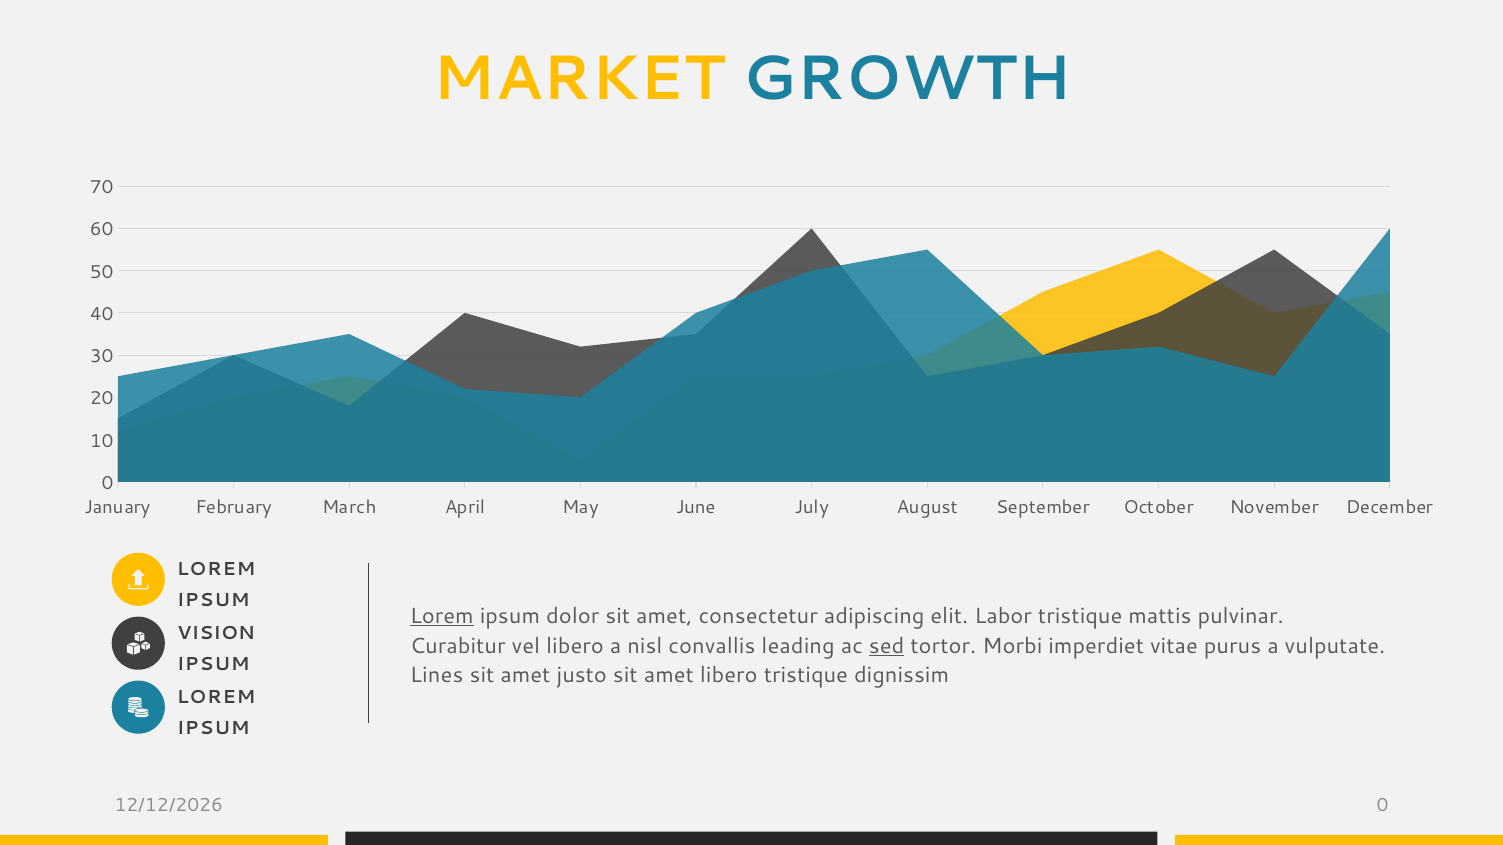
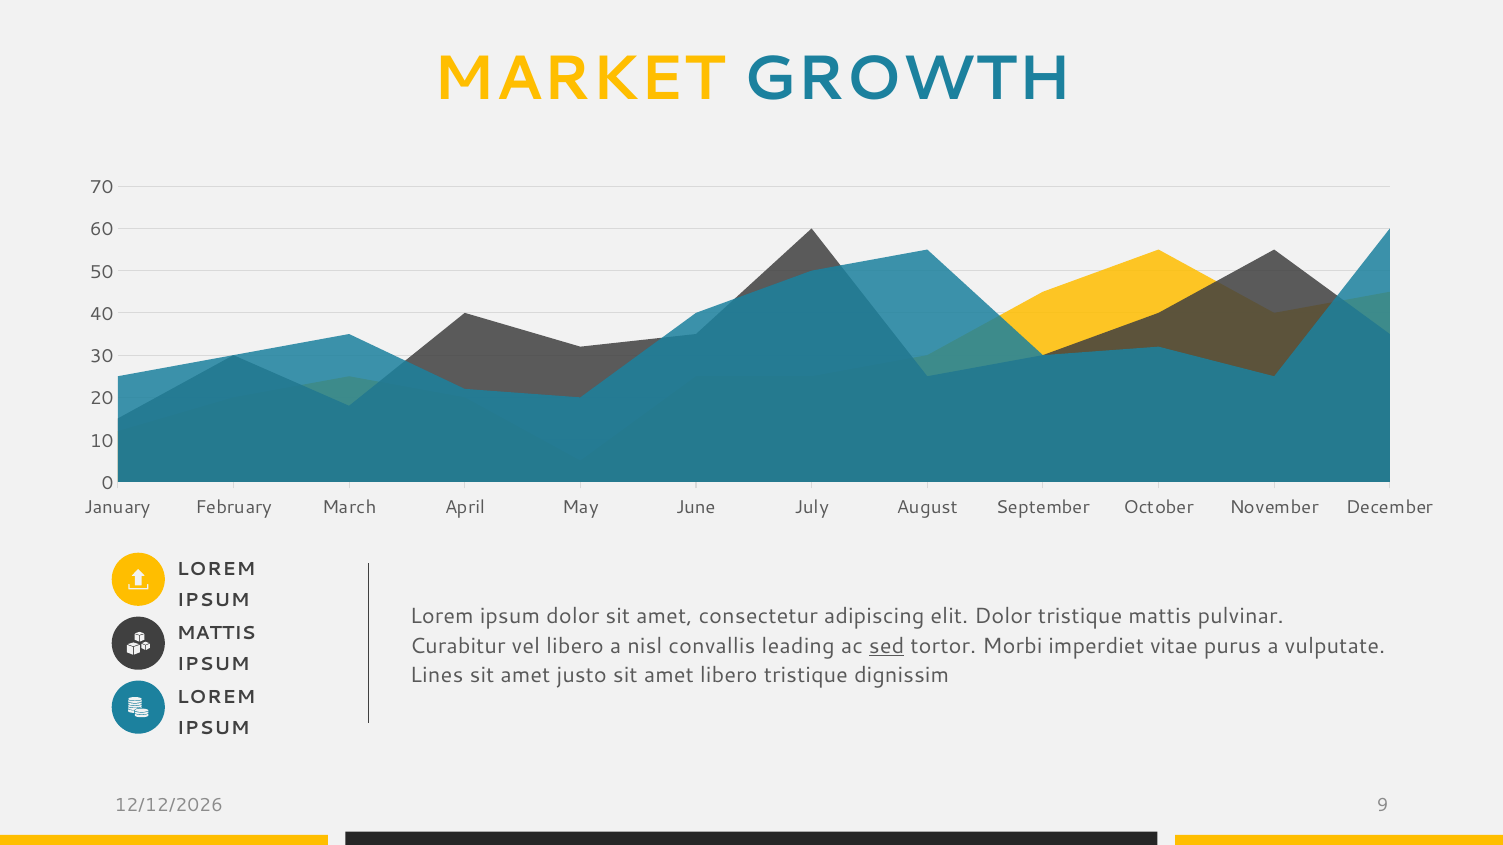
Lorem at (442, 617) underline: present -> none
elit Labor: Labor -> Dolor
VISION at (216, 634): VISION -> MATTIS
0 at (1382, 805): 0 -> 9
